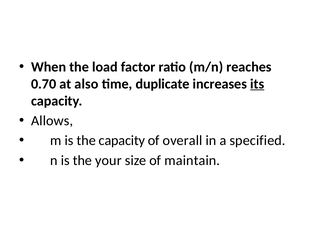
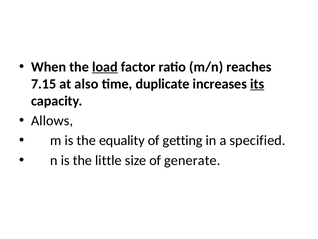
load underline: none -> present
0.70: 0.70 -> 7.15
the capacity: capacity -> equality
overall: overall -> getting
your: your -> little
maintain: maintain -> generate
